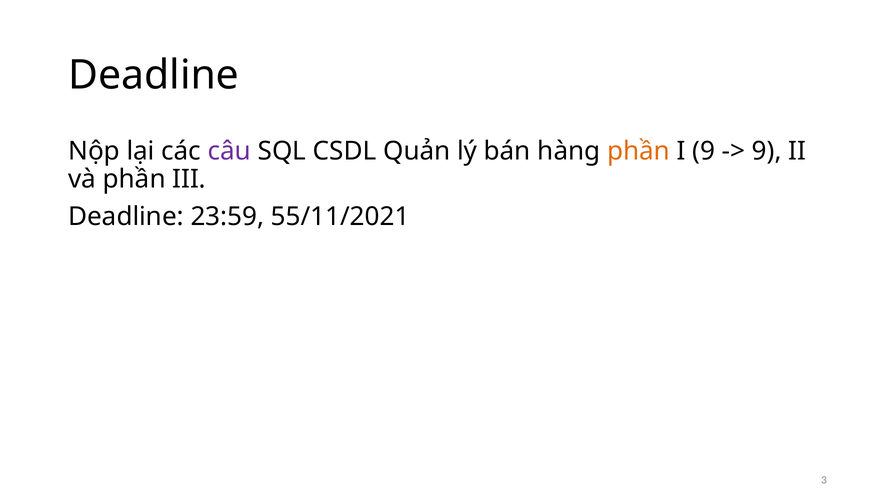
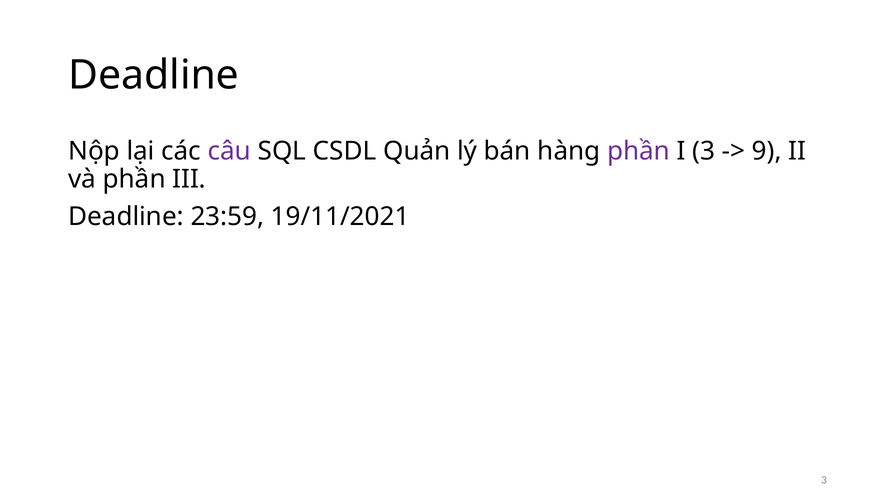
phần at (638, 151) colour: orange -> purple
I 9: 9 -> 3
55/11/2021: 55/11/2021 -> 19/11/2021
